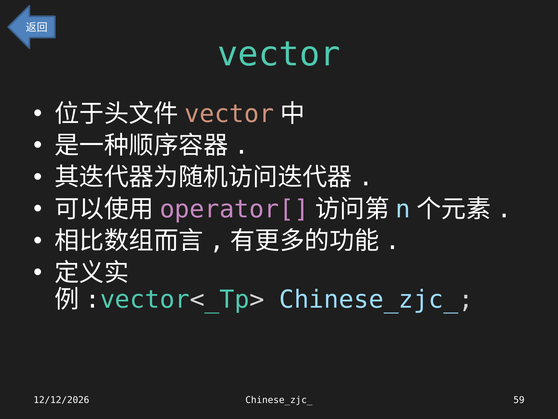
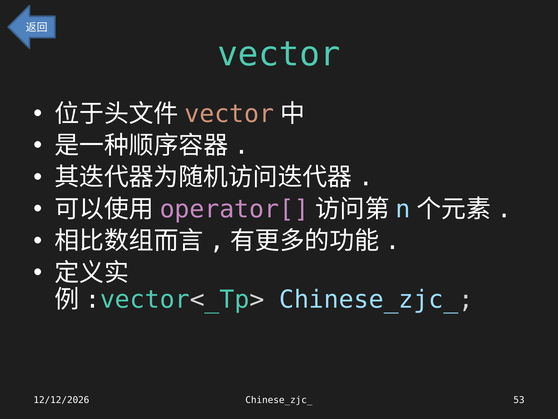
59: 59 -> 53
